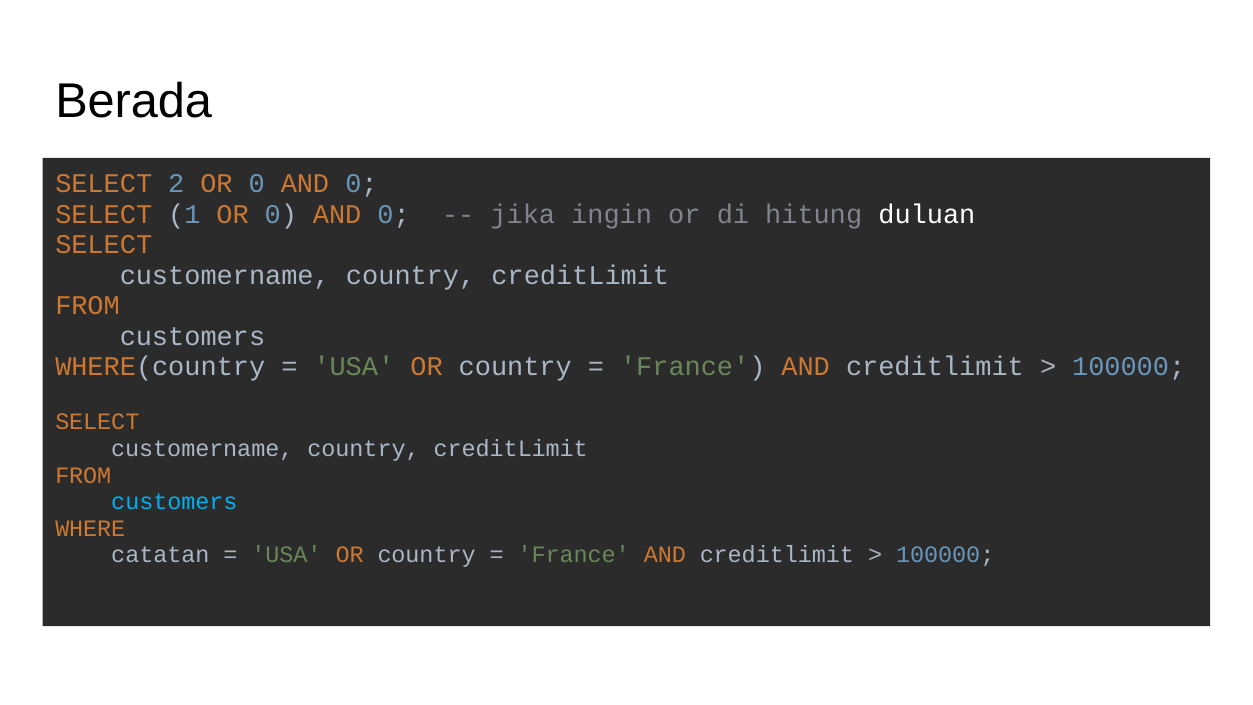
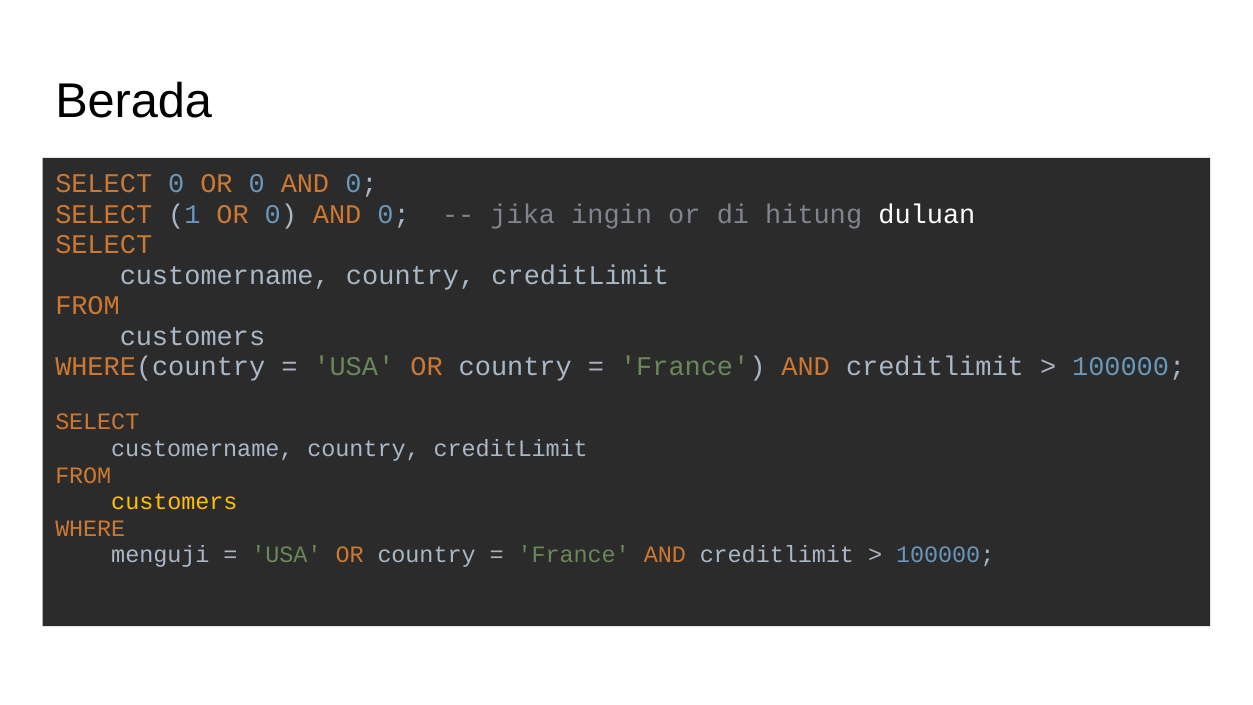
SELECT 2: 2 -> 0
customers at (174, 502) colour: light blue -> yellow
catatan: catatan -> menguji
